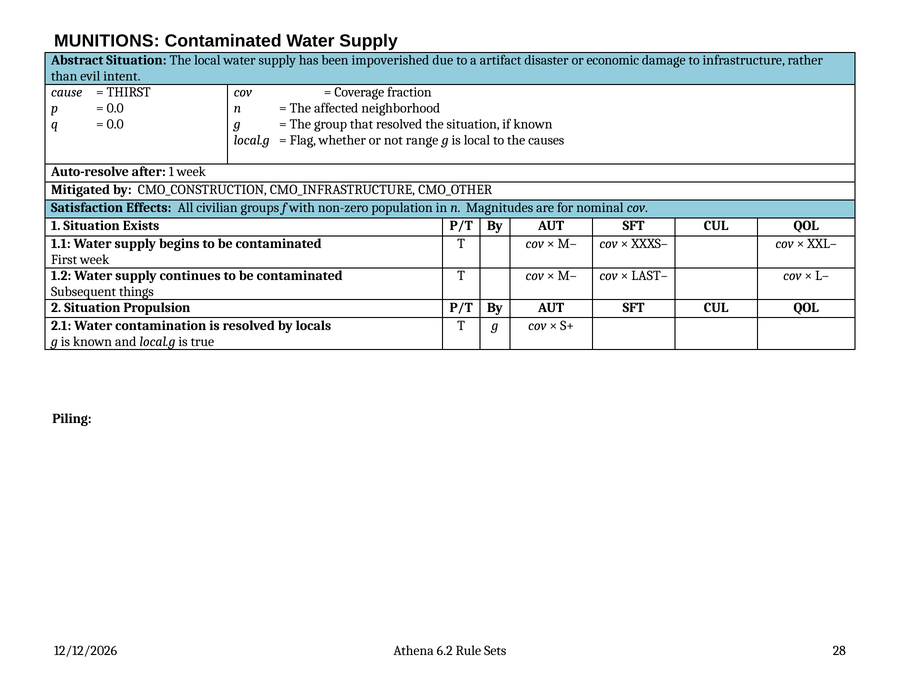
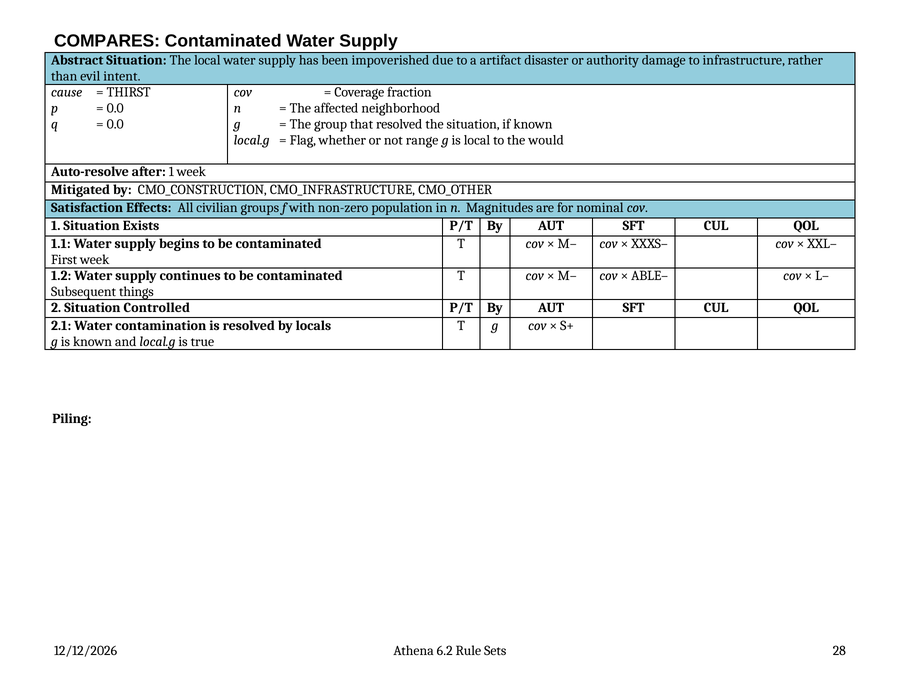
MUNITIONS: MUNITIONS -> COMPARES
economic: economic -> authority
causes: causes -> would
LAST–: LAST– -> ABLE–
Propulsion: Propulsion -> Controlled
